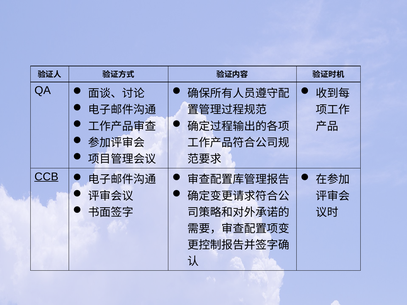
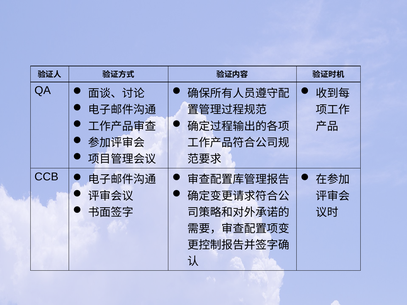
CCB underline: present -> none
